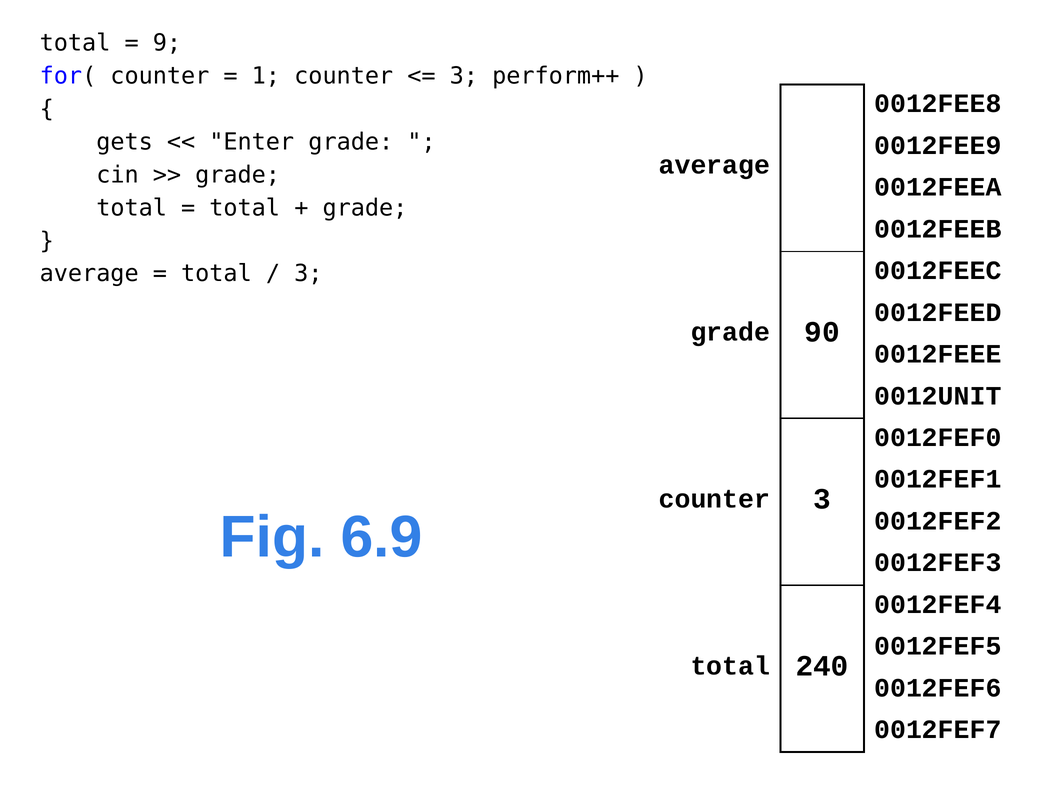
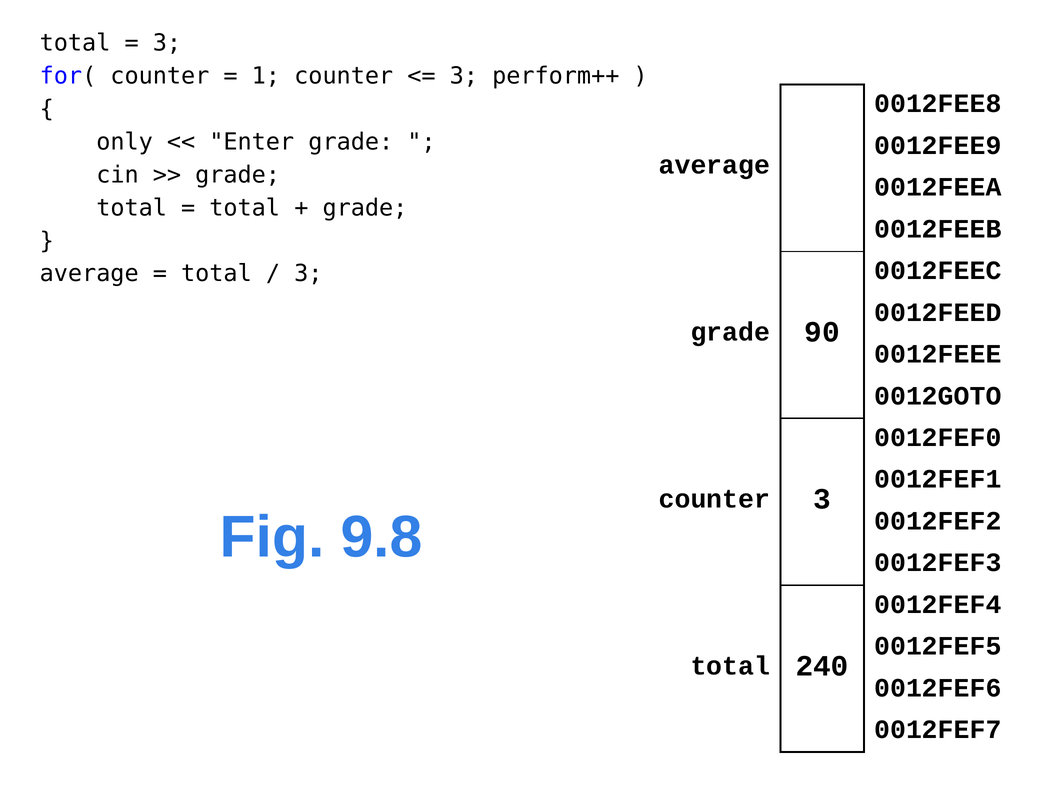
9 at (167, 43): 9 -> 3
gets: gets -> only
0012UNIT: 0012UNIT -> 0012GOTO
6.9: 6.9 -> 9.8
